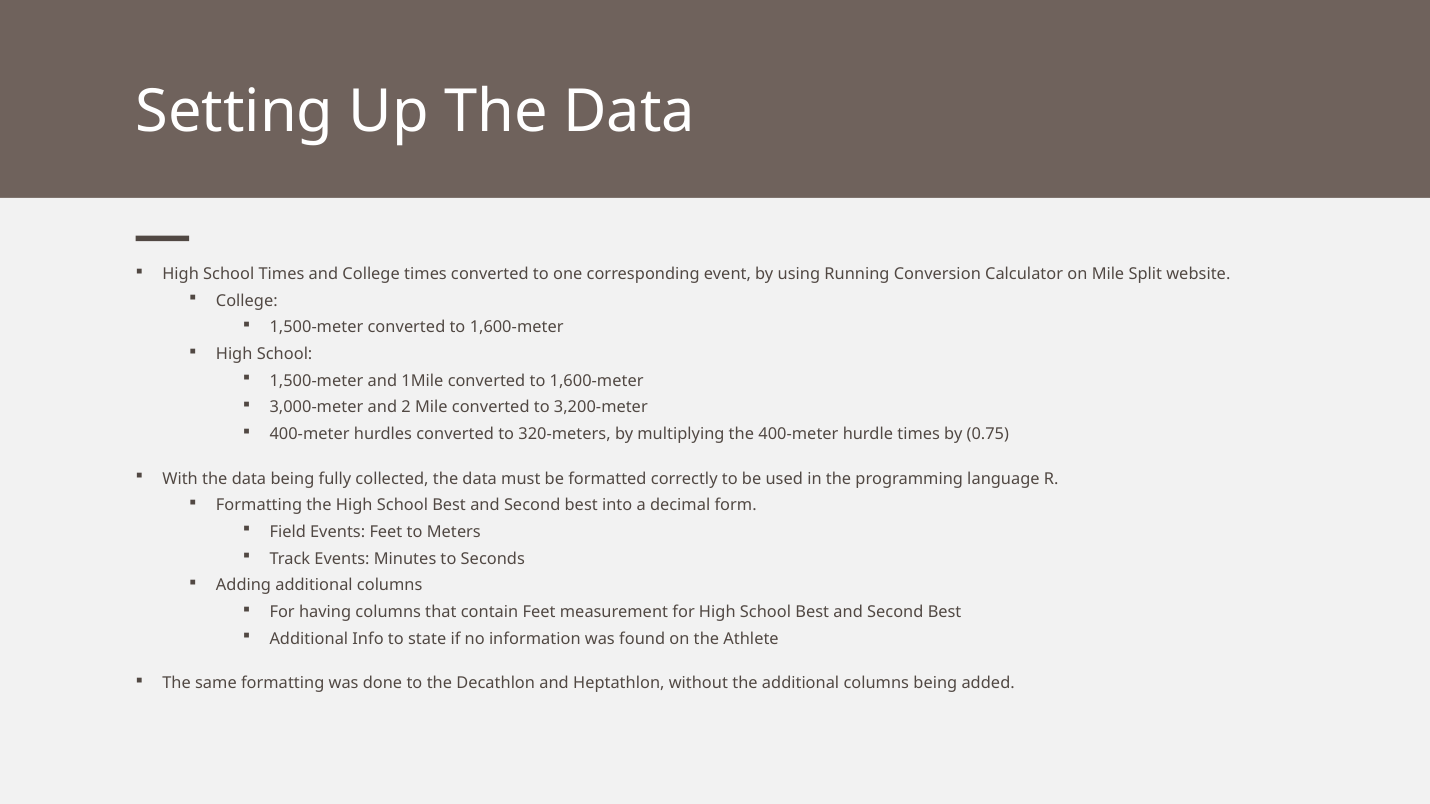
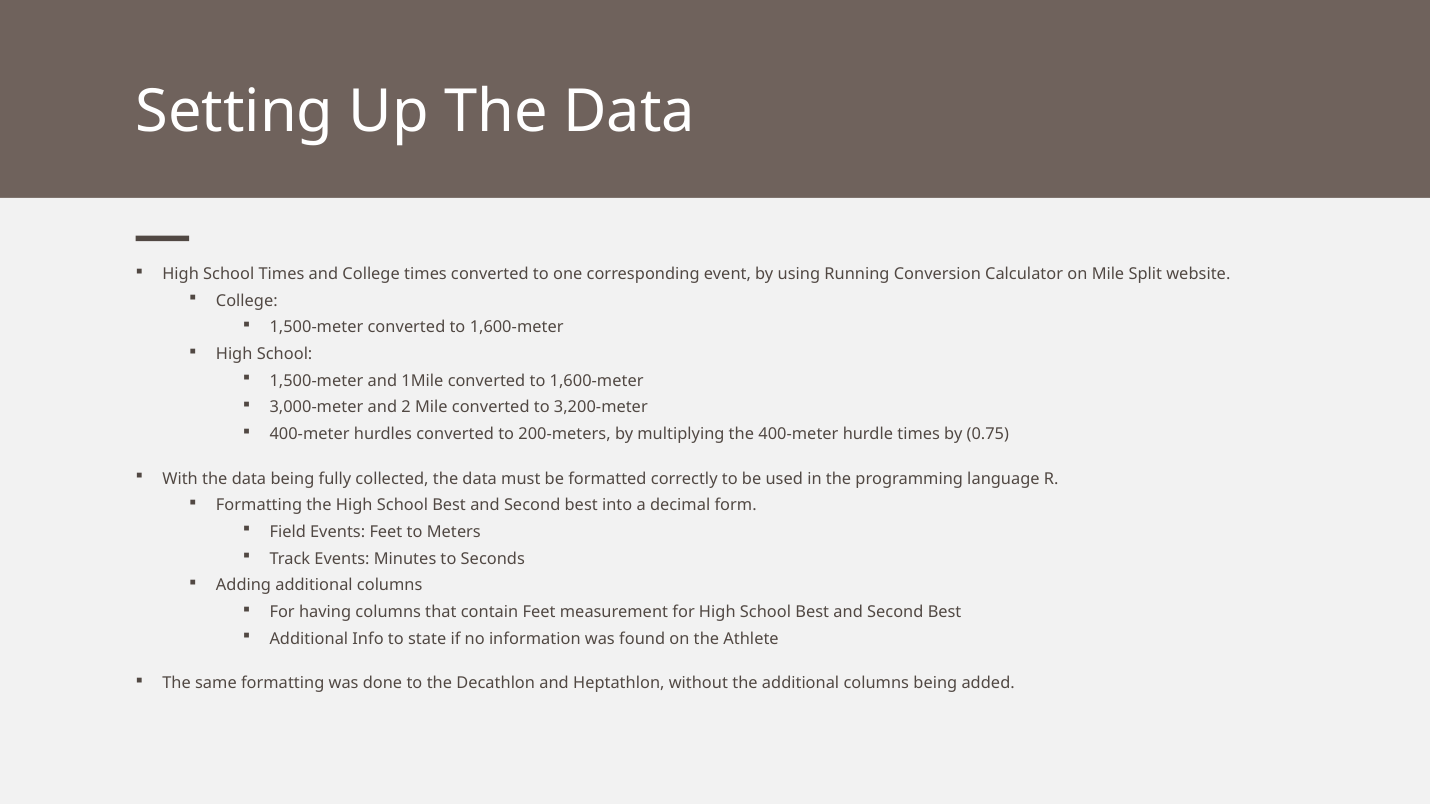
320-meters: 320-meters -> 200-meters
